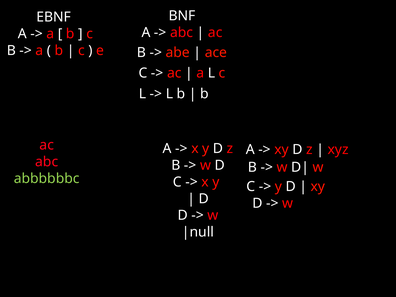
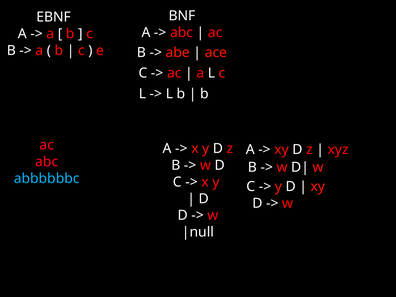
abbbbbbc colour: light green -> light blue
